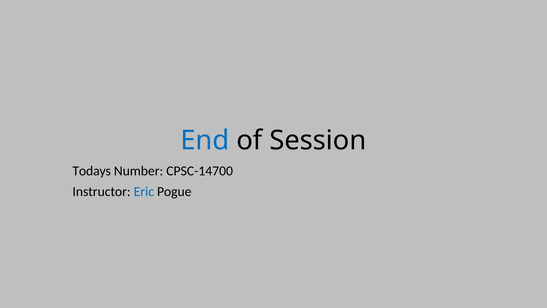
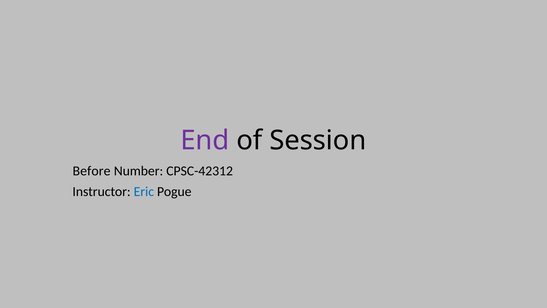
End colour: blue -> purple
Todays: Todays -> Before
CPSC-14700: CPSC-14700 -> CPSC-42312
